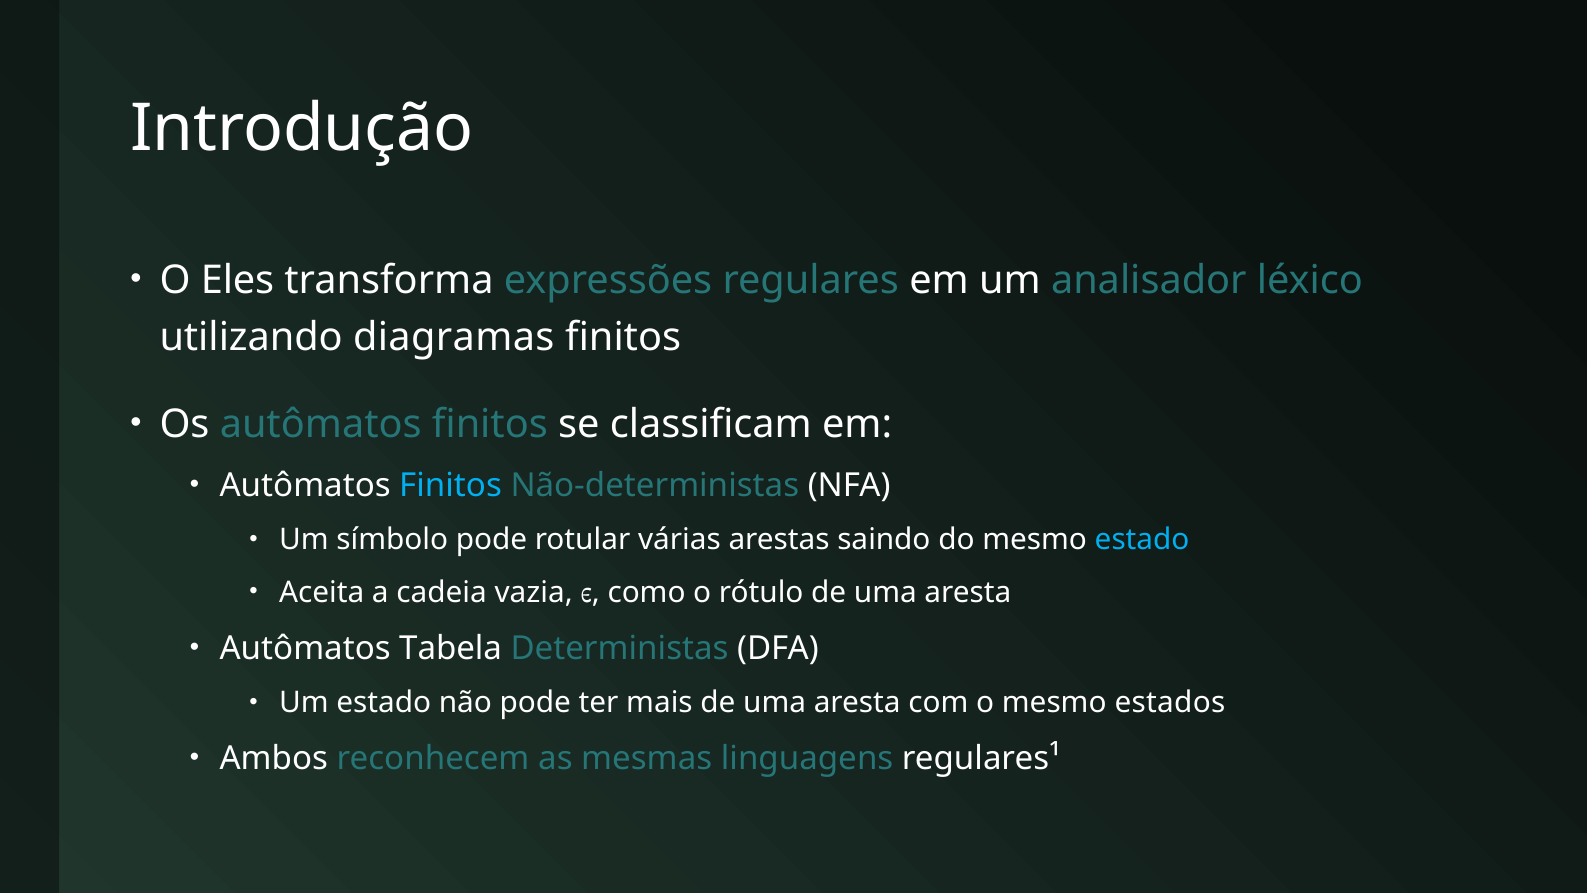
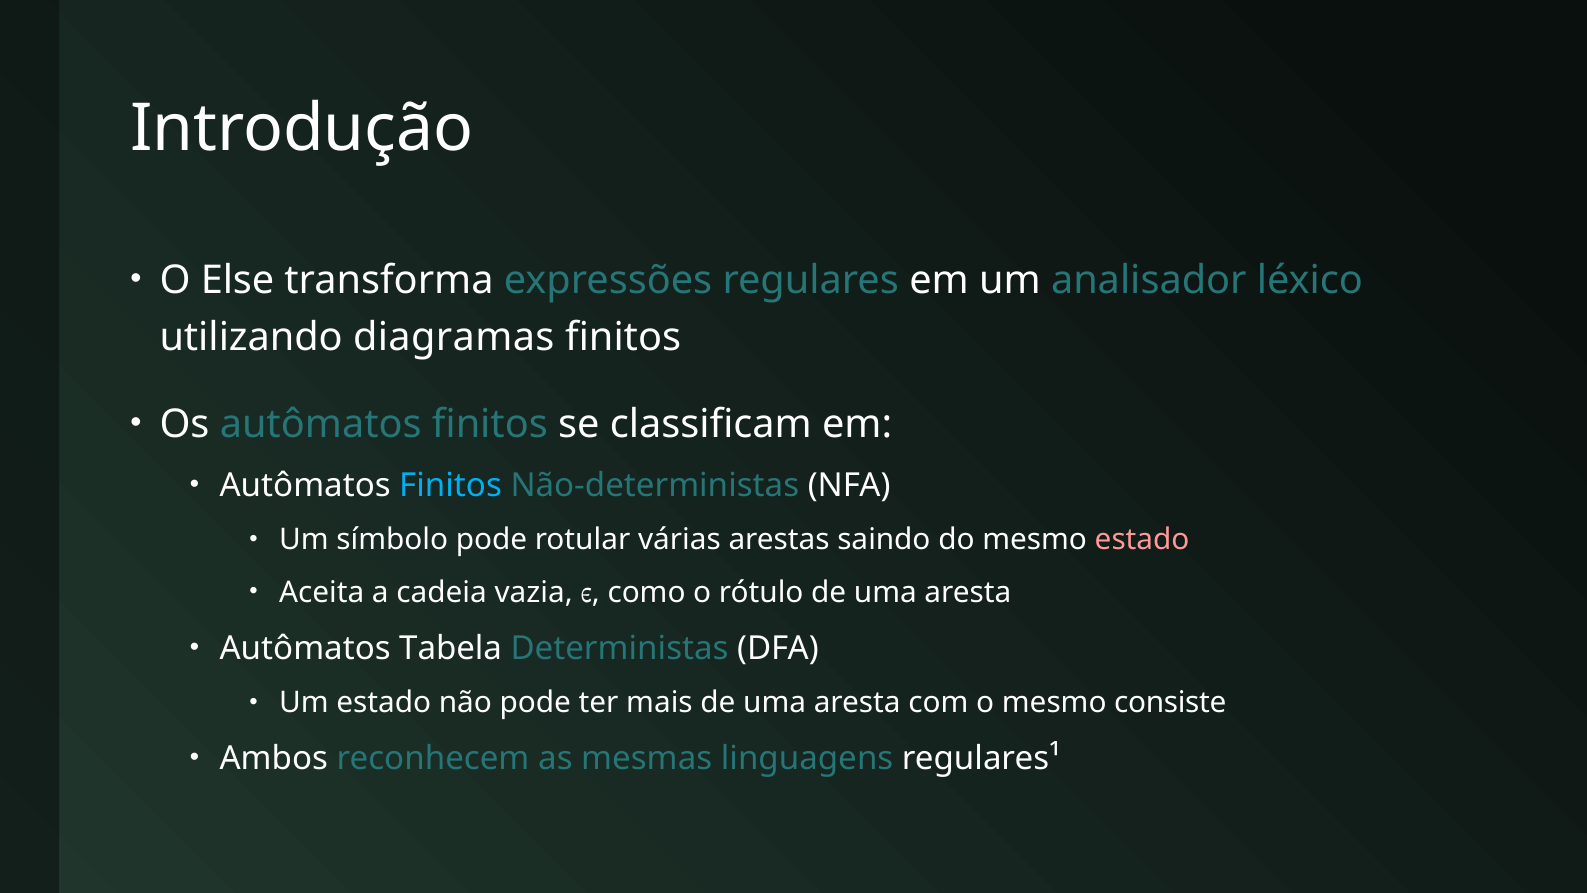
Eles: Eles -> Else
estado at (1142, 540) colour: light blue -> pink
estados: estados -> consiste
